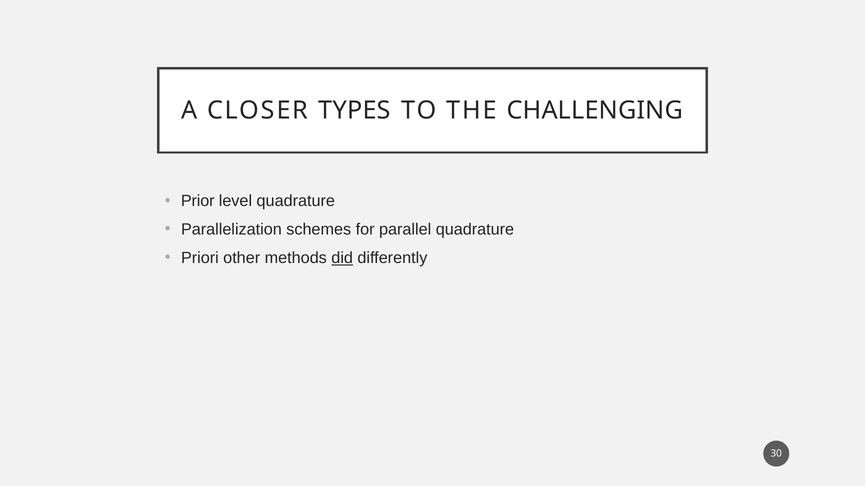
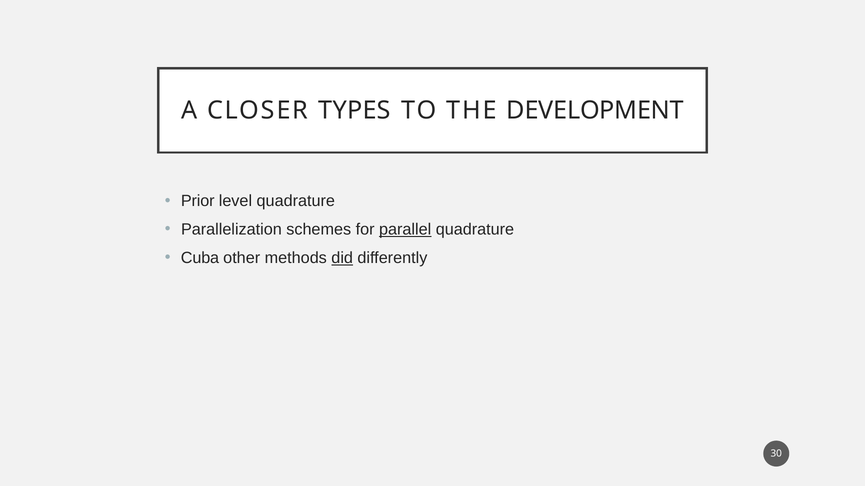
CHALLENGING: CHALLENGING -> DEVELOPMENT
parallel underline: none -> present
Priori: Priori -> Cuba
